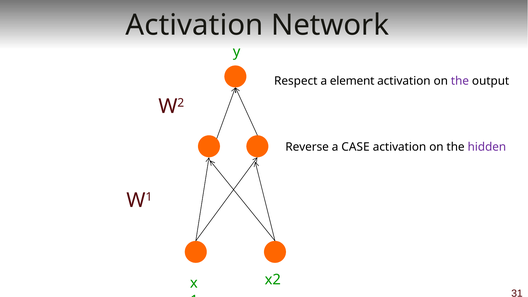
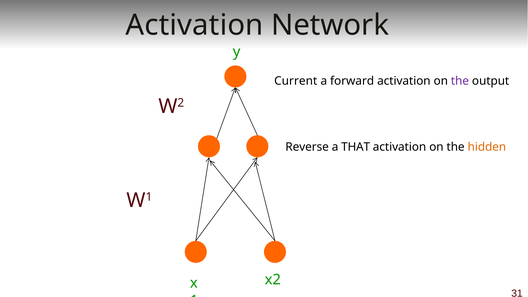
Respect: Respect -> Current
element: element -> forward
CASE: CASE -> THAT
hidden colour: purple -> orange
